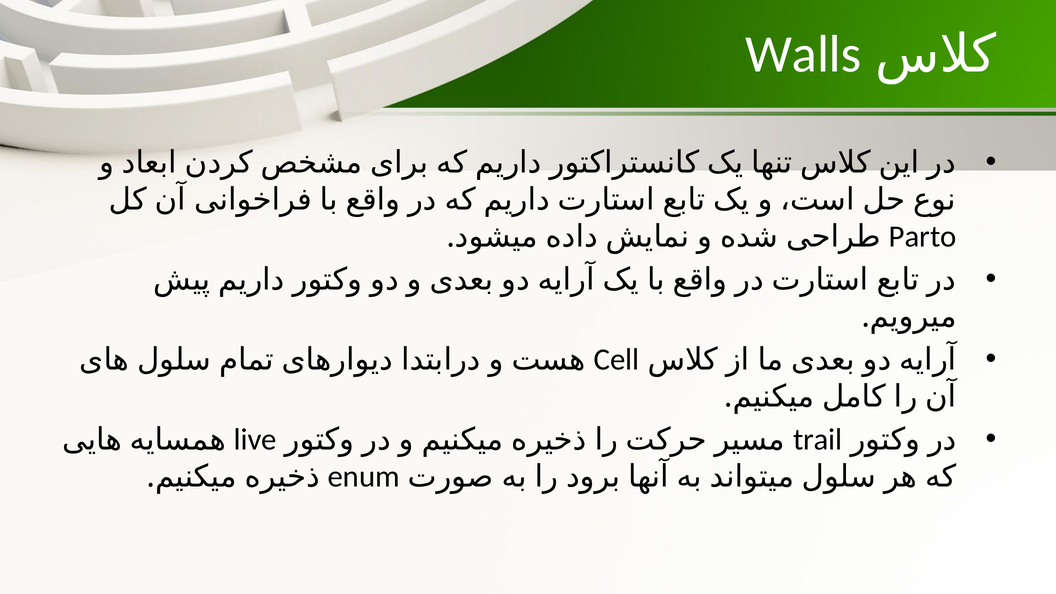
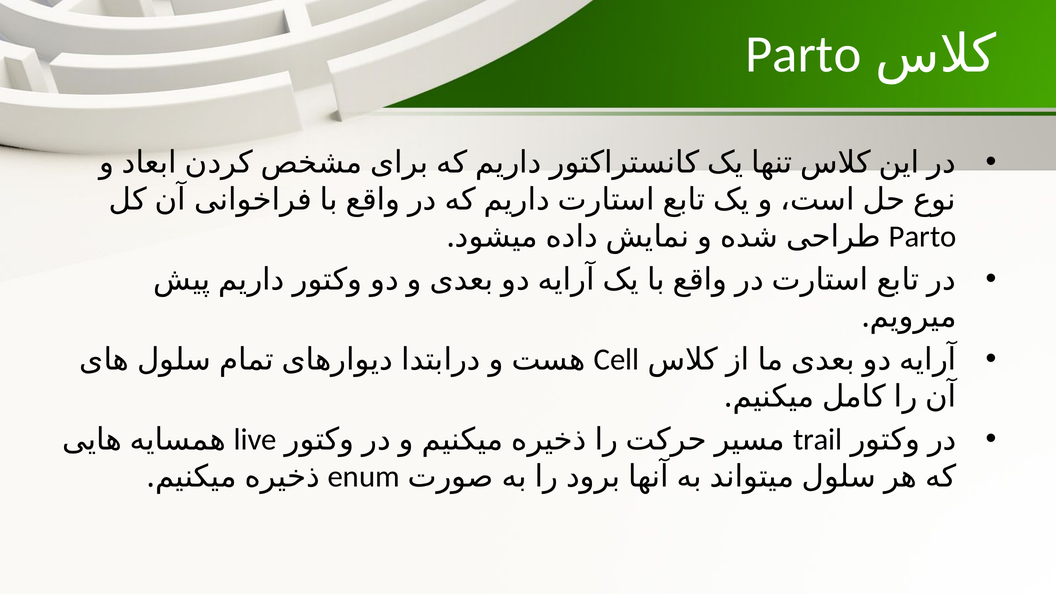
Walls at (803, 54): Walls -> Parto
